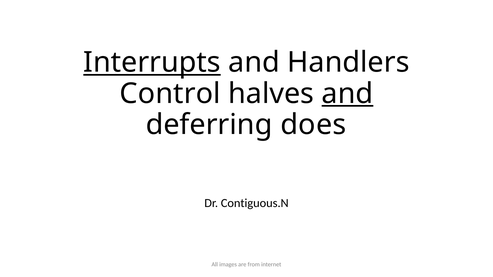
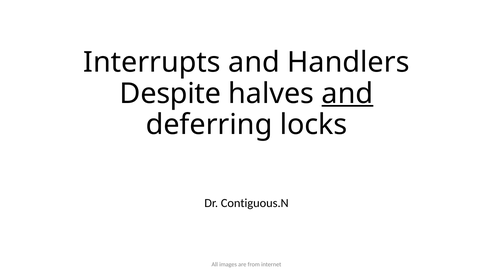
Interrupts underline: present -> none
Control: Control -> Despite
does: does -> locks
